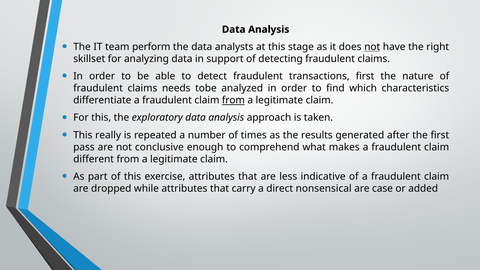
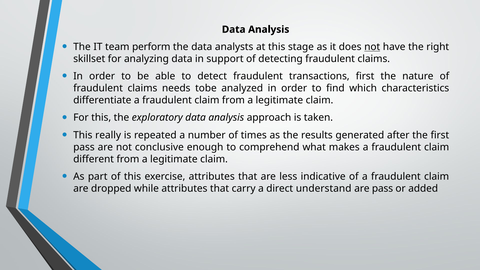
from at (233, 100) underline: present -> none
nonsensical: nonsensical -> understand
are case: case -> pass
